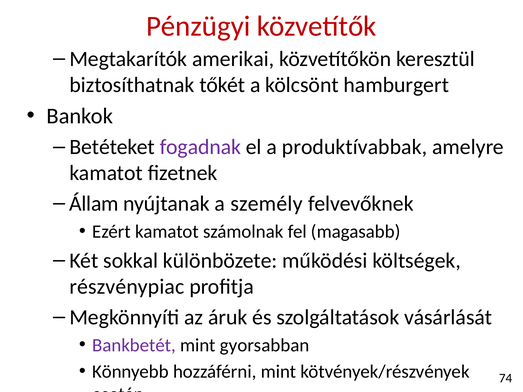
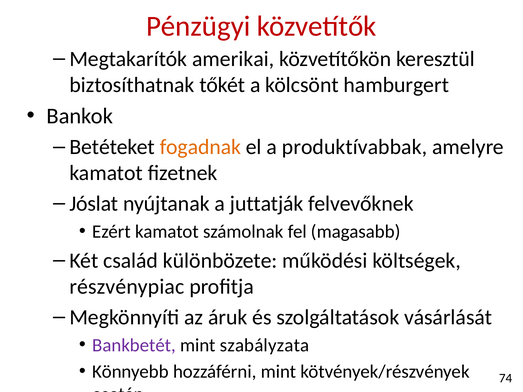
fogadnak colour: purple -> orange
Állam: Állam -> Jóslat
személy: személy -> juttatják
sokkal: sokkal -> család
gyorsabban: gyorsabban -> szabályzata
